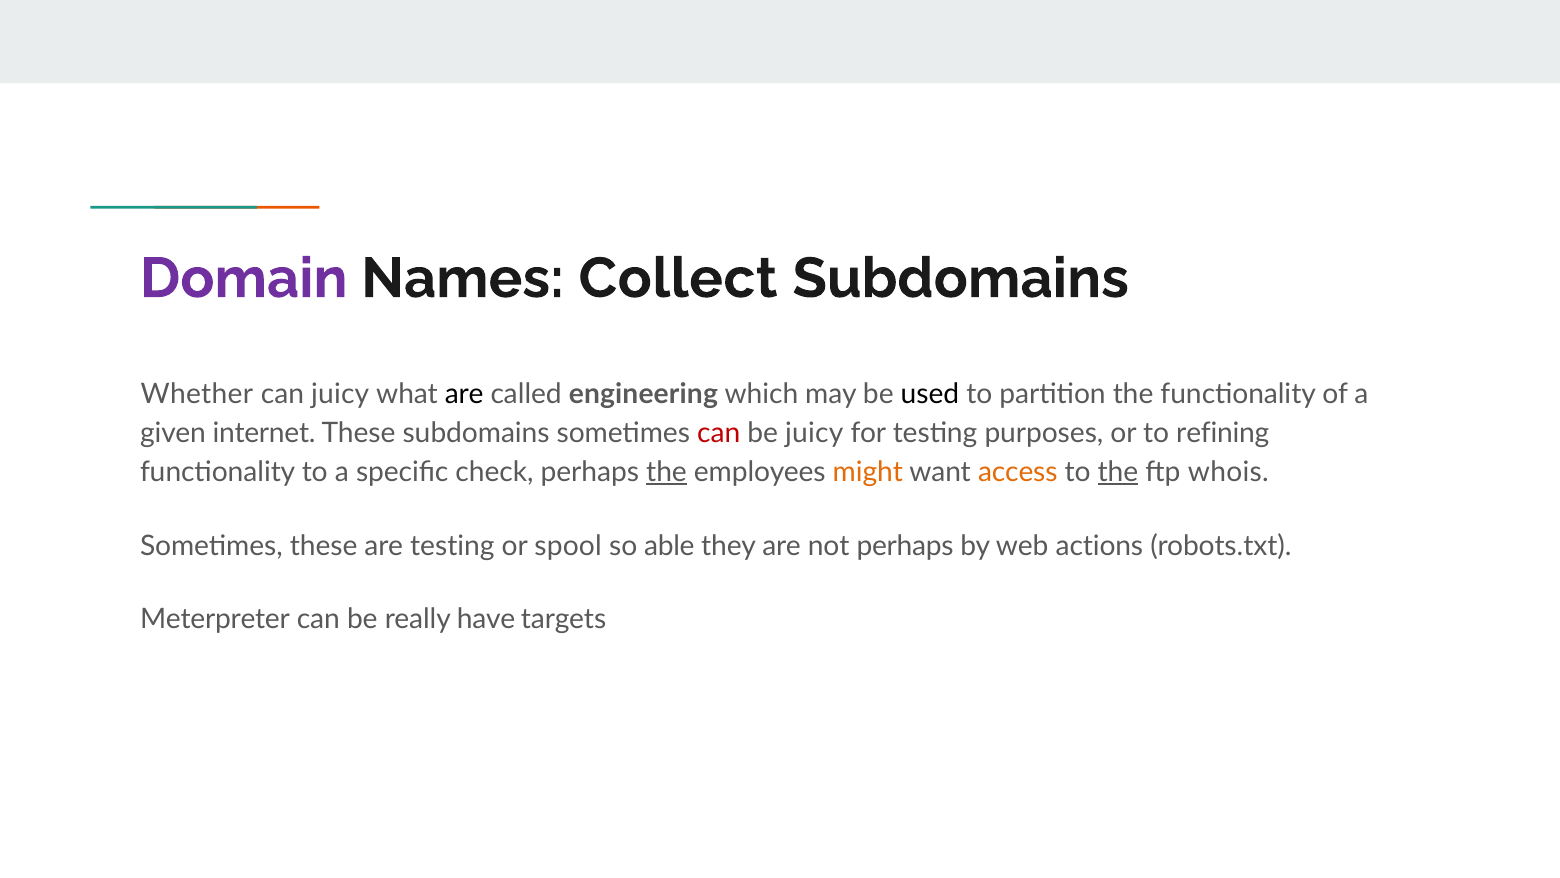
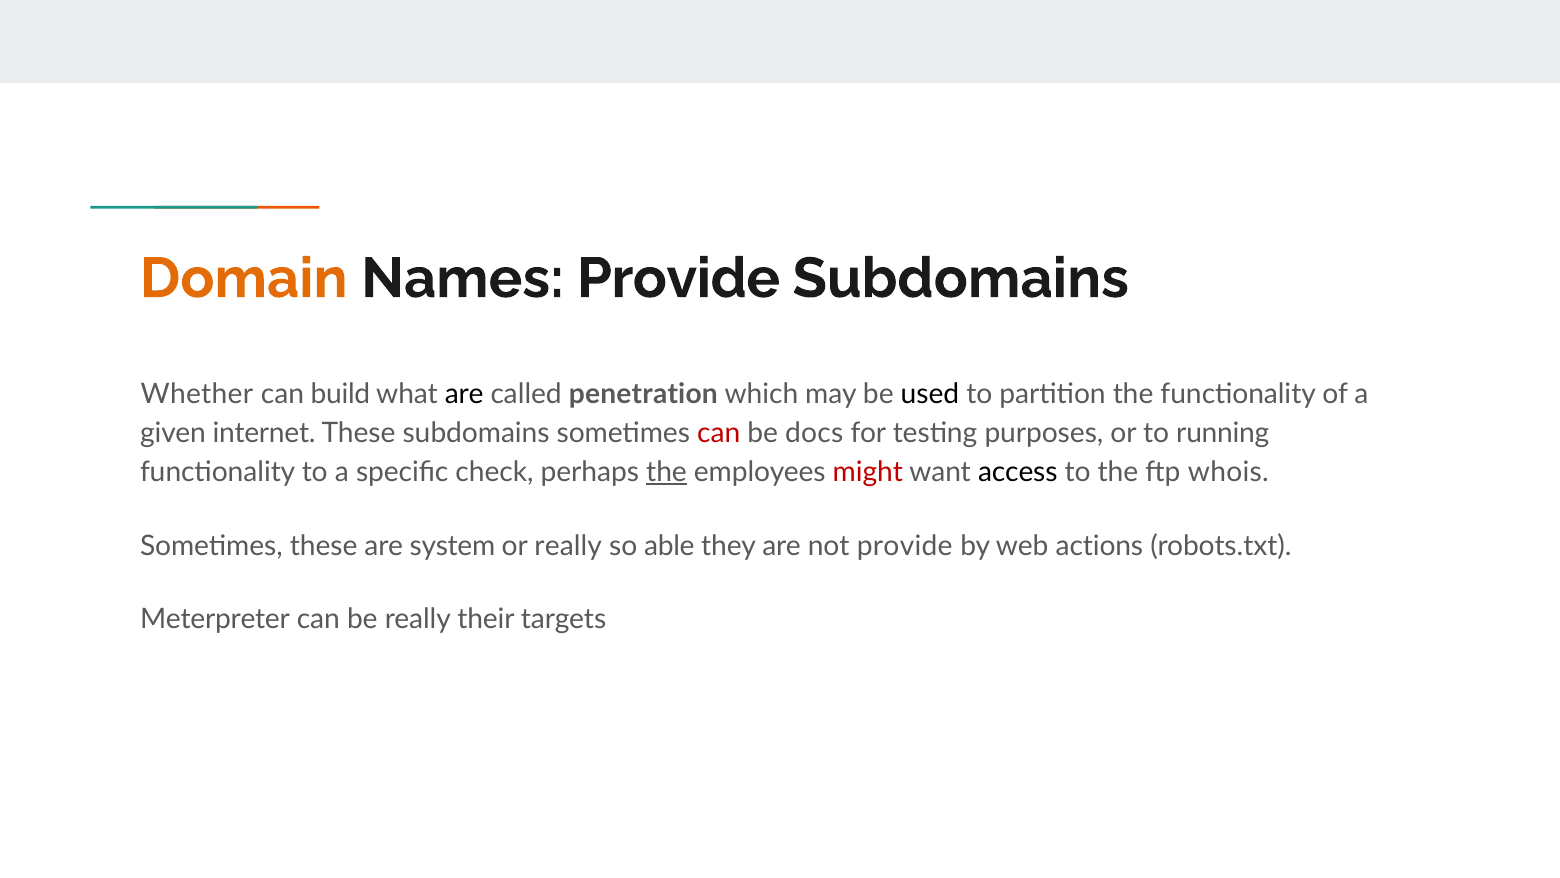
Domain colour: purple -> orange
Names Collect: Collect -> Provide
can juicy: juicy -> build
engineering: engineering -> penetration
be juicy: juicy -> docs
refining: refining -> running
might colour: orange -> red
access colour: orange -> black
the at (1118, 472) underline: present -> none
are testing: testing -> system
or spool: spool -> really
not perhaps: perhaps -> provide
have: have -> their
